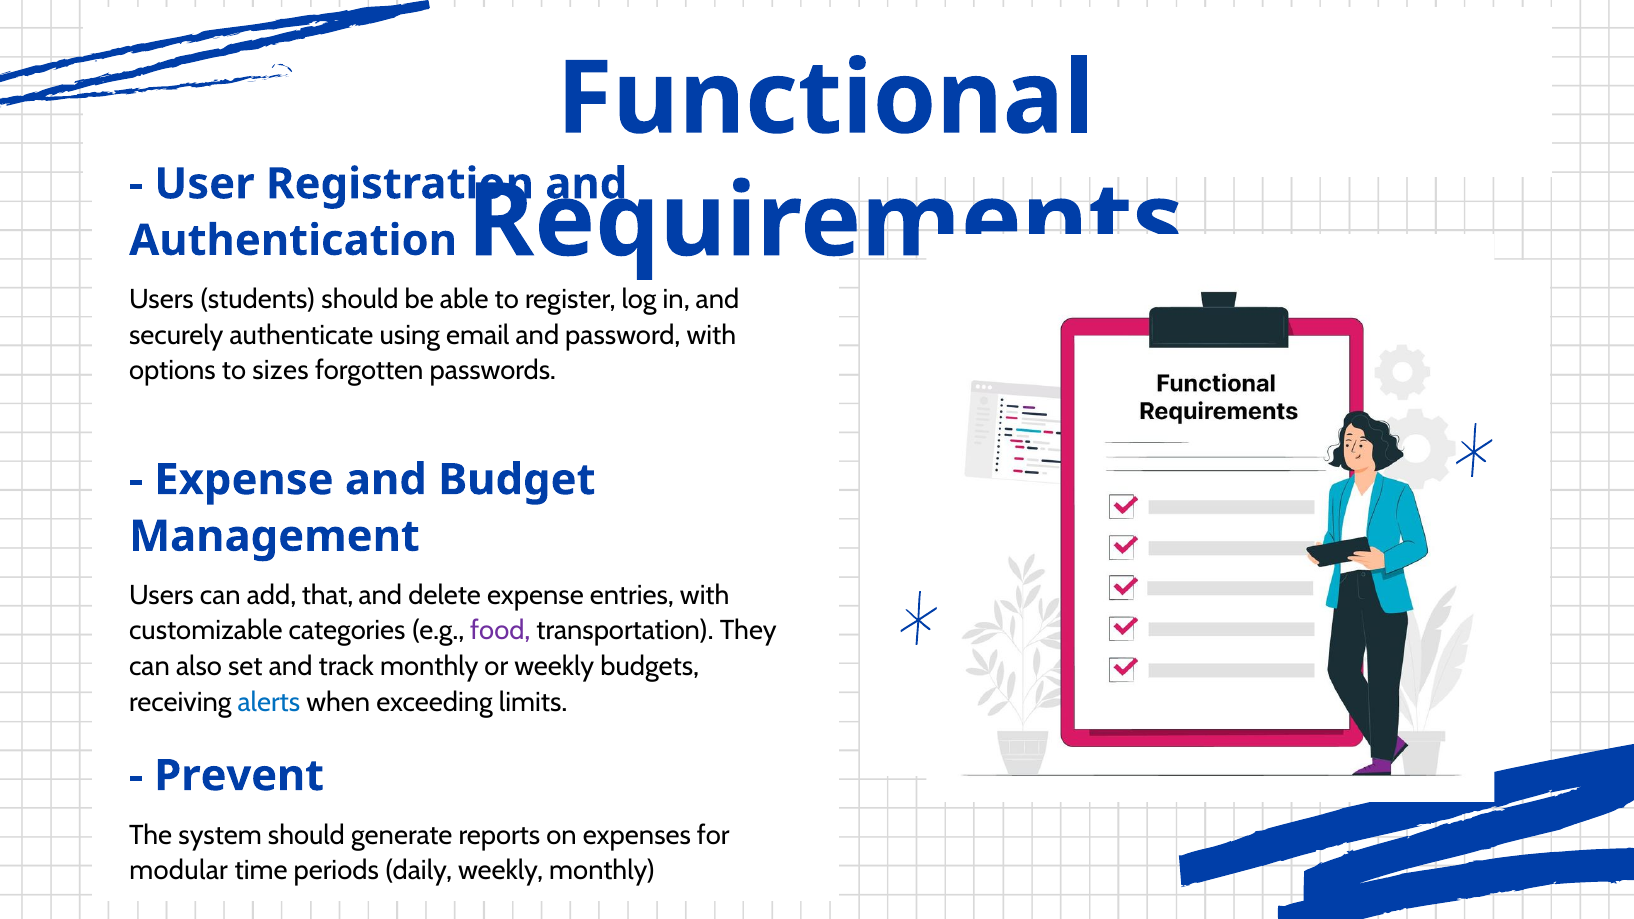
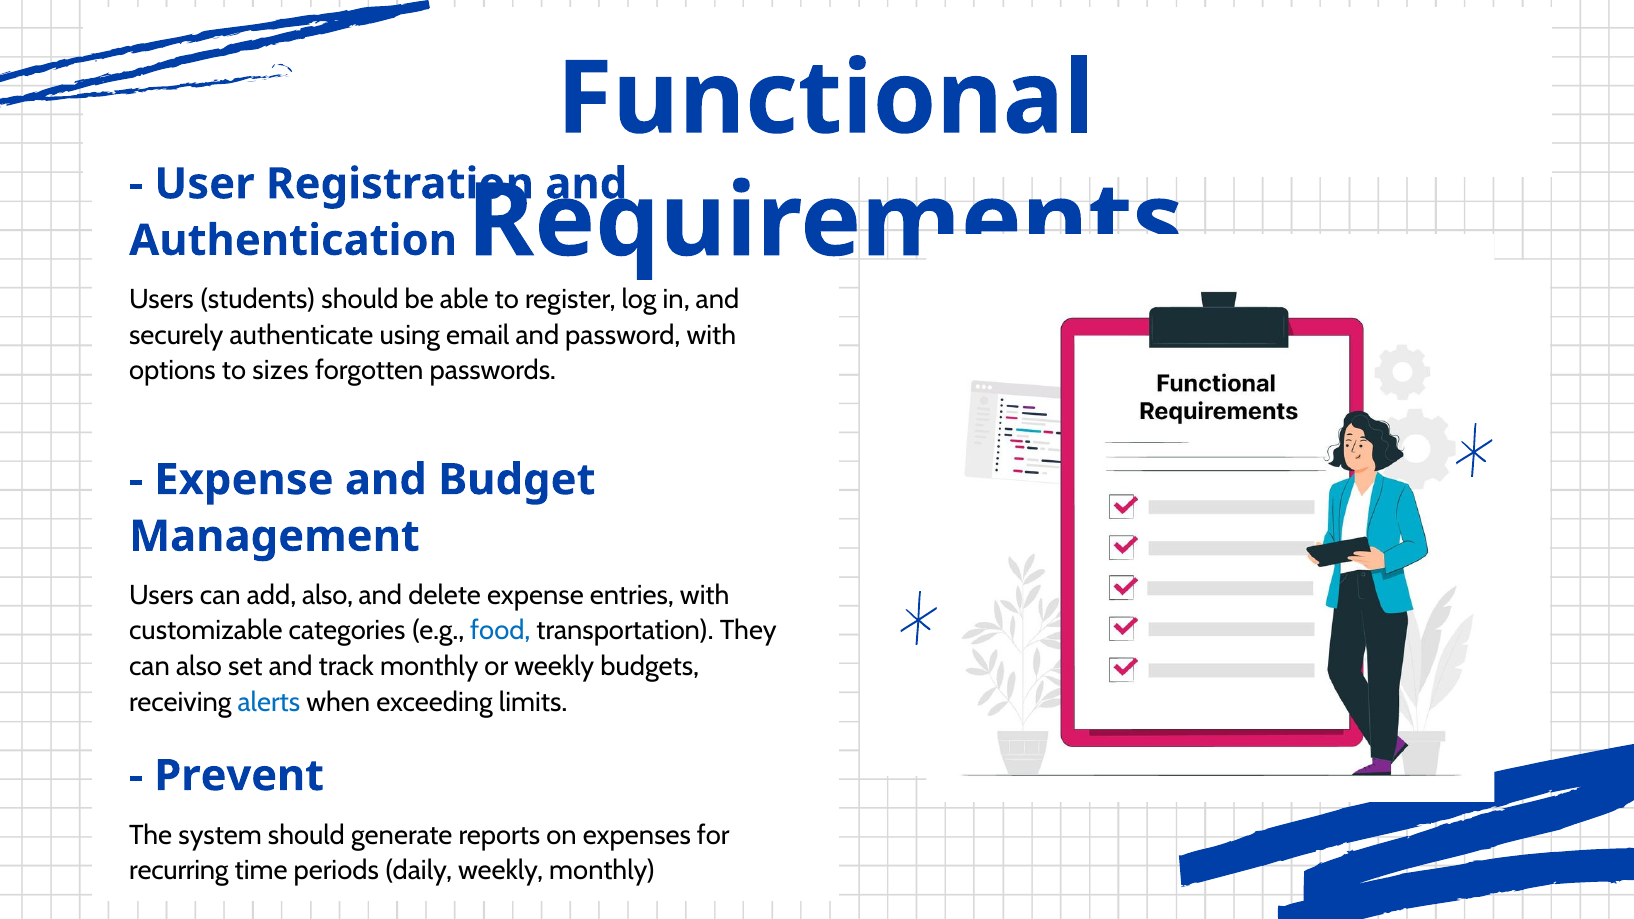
add that: that -> also
food colour: purple -> blue
modular: modular -> recurring
